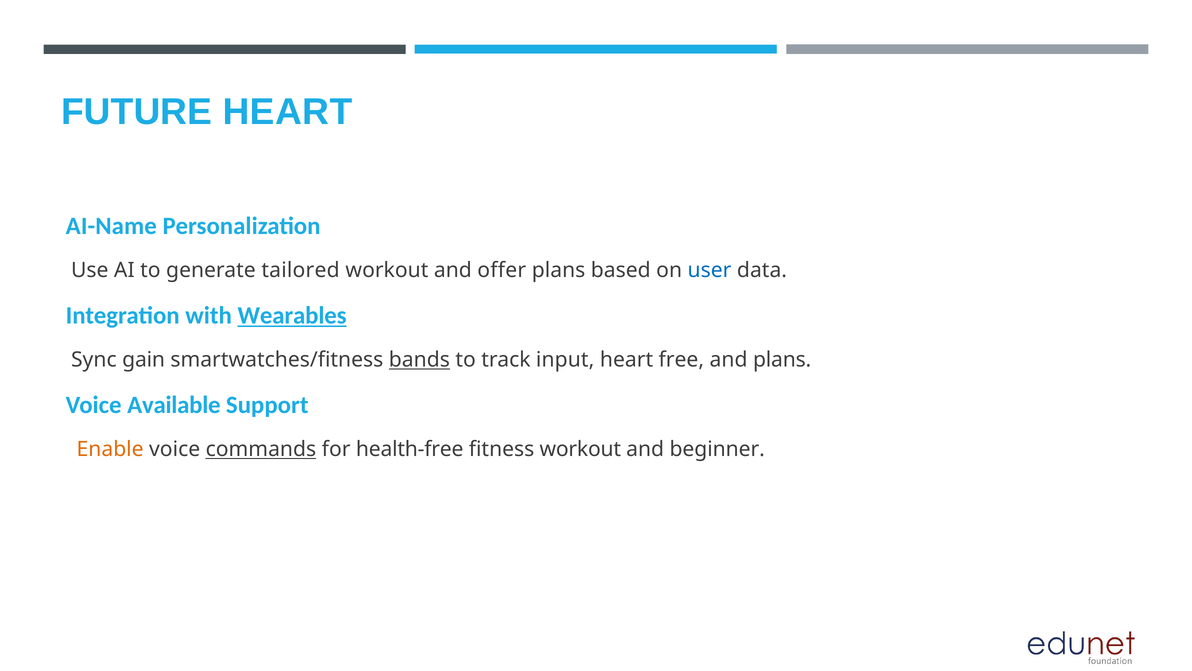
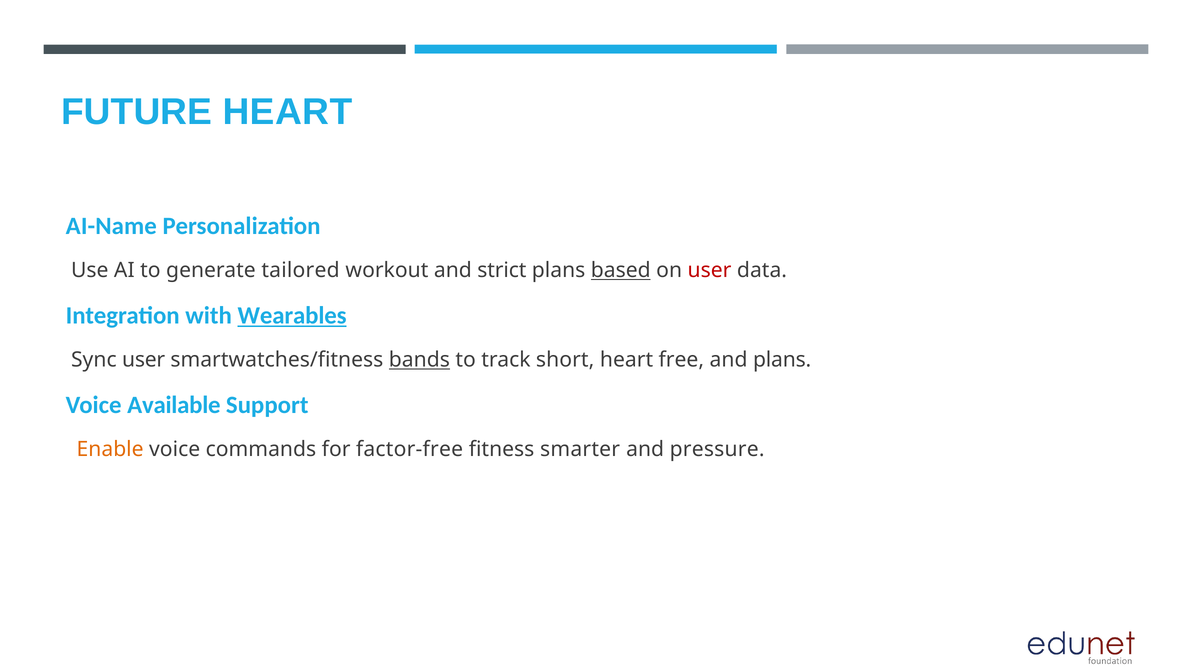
offer: offer -> strict
based underline: none -> present
user at (710, 270) colour: blue -> red
Sync gain: gain -> user
input: input -> short
commands underline: present -> none
health-free: health-free -> factor-free
fitness workout: workout -> smarter
beginner: beginner -> pressure
